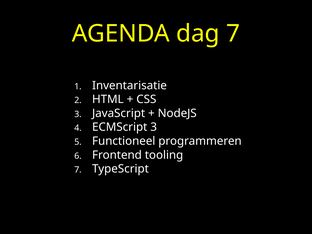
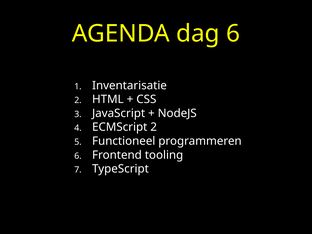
dag 7: 7 -> 6
ECMScript 3: 3 -> 2
